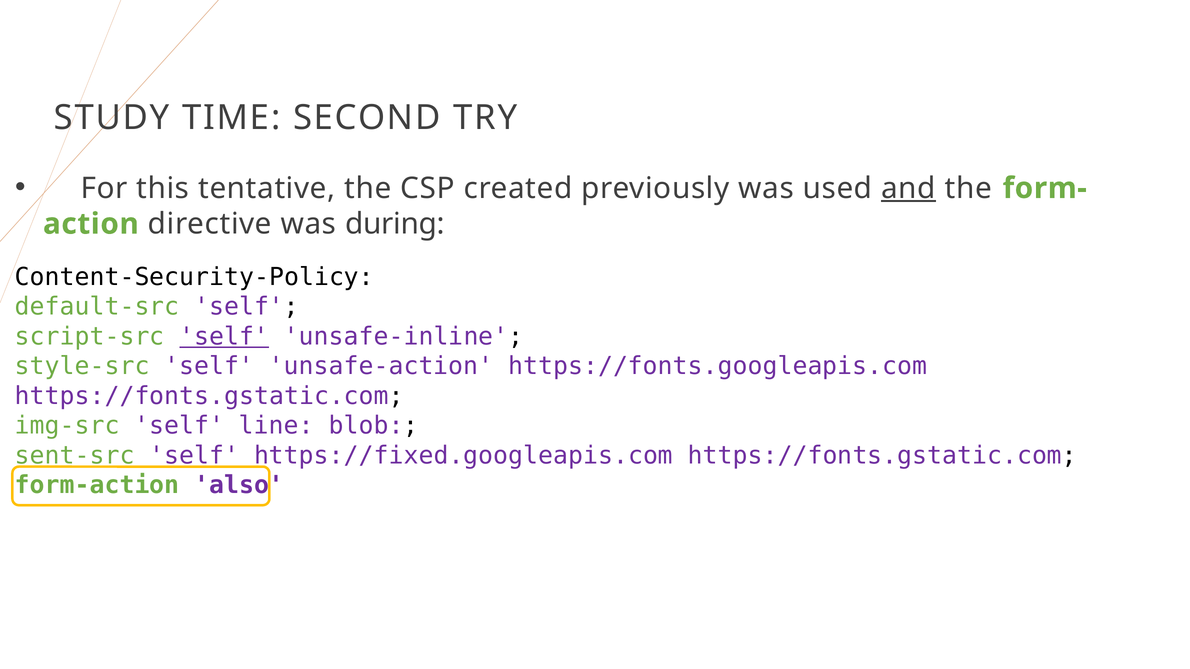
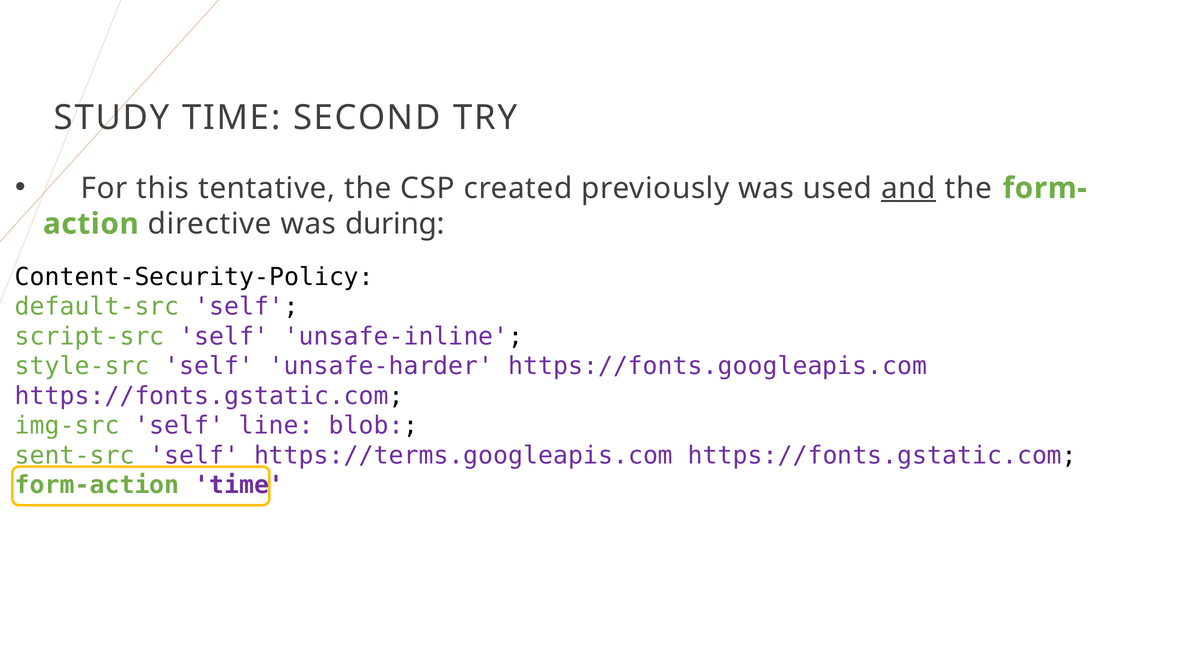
self at (224, 337) underline: present -> none
unsafe-action: unsafe-action -> unsafe-harder
https://fixed.googleapis.com: https://fixed.googleapis.com -> https://terms.googleapis.com
form-action also: also -> time
